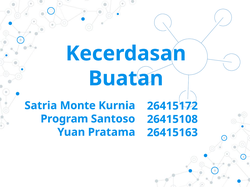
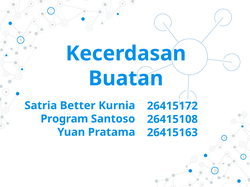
Monte: Monte -> Better
